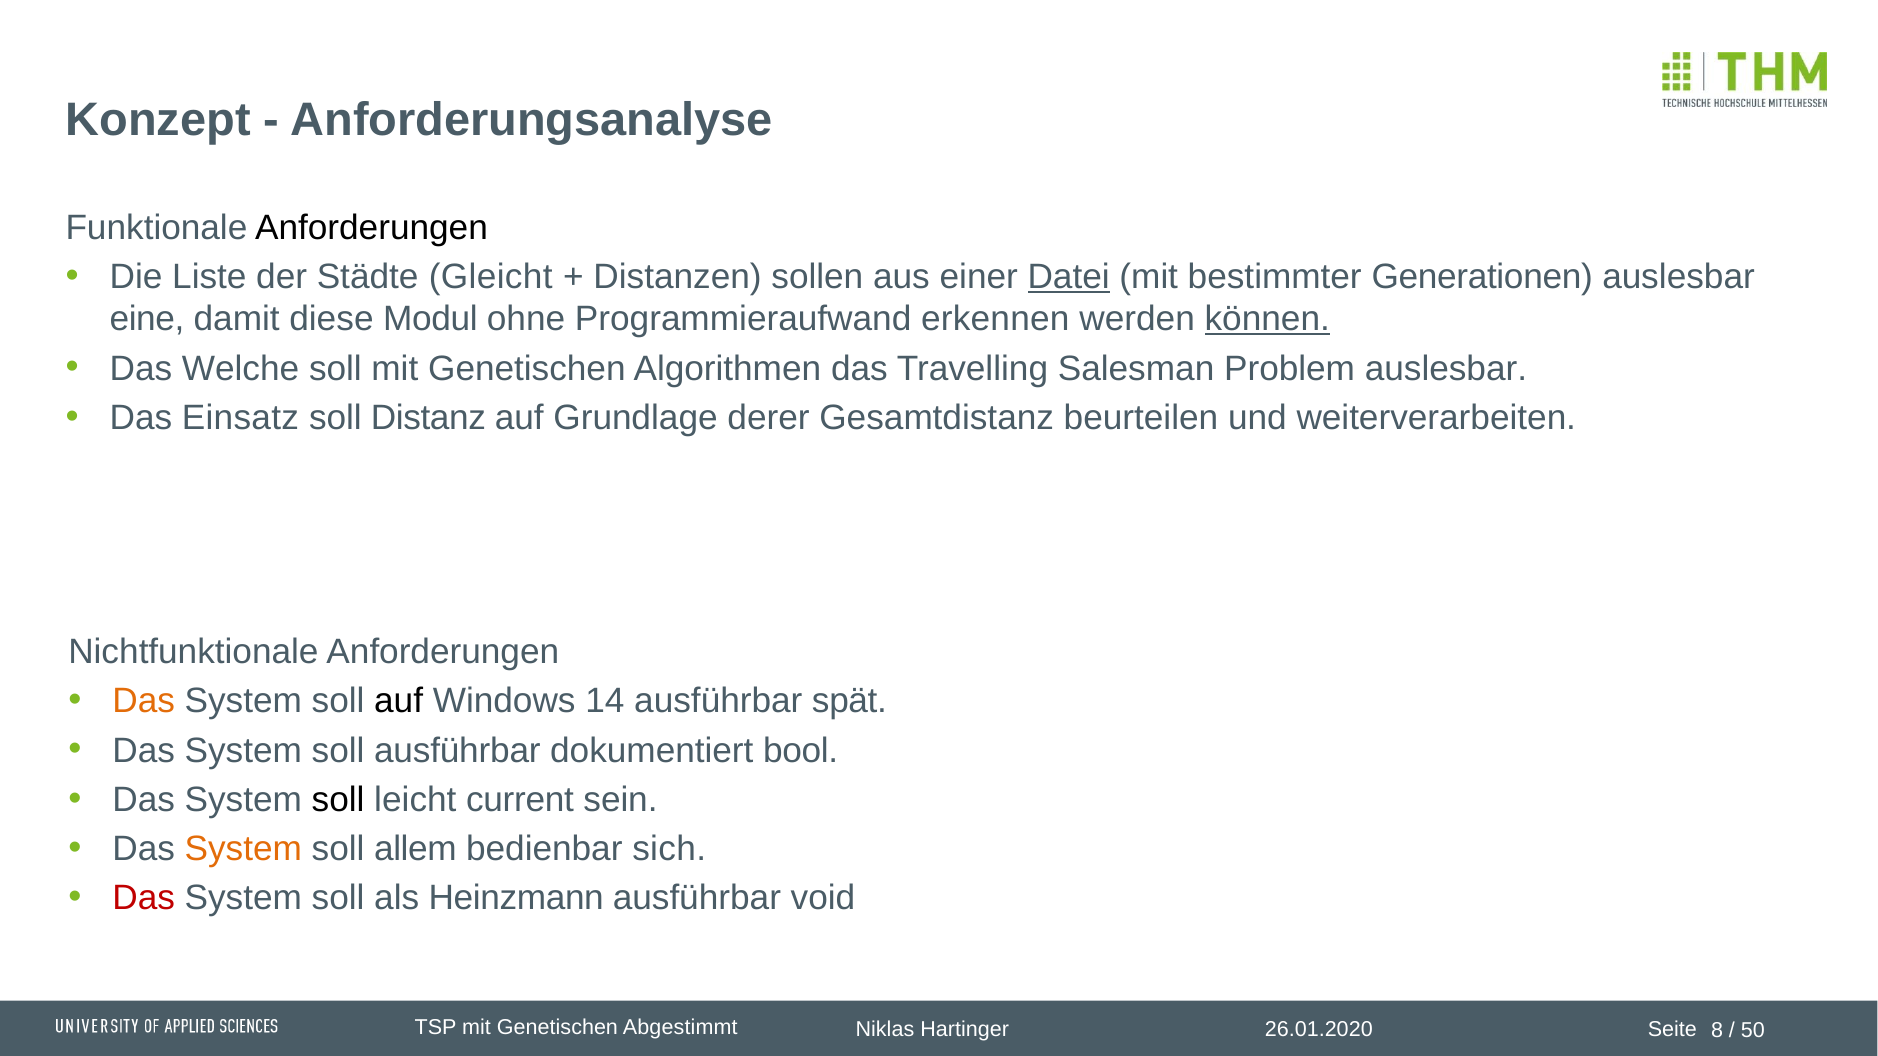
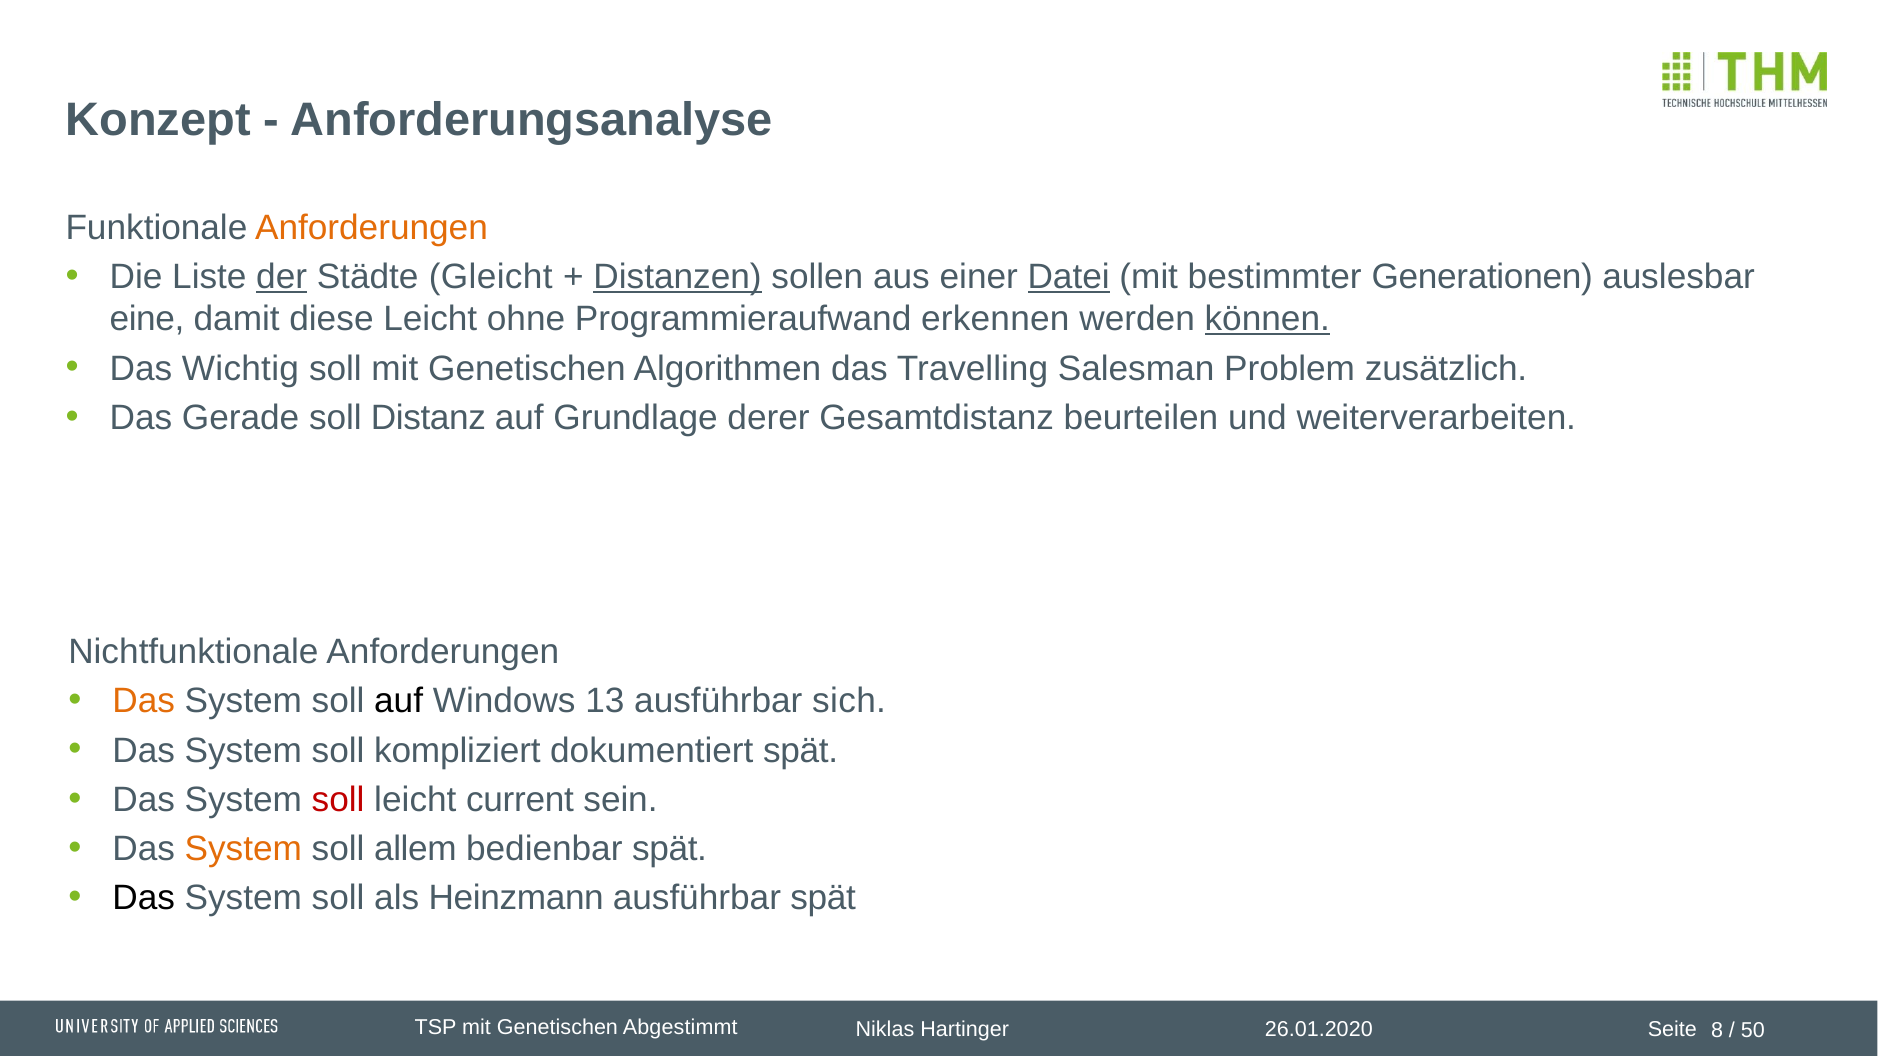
Anforderungen at (372, 228) colour: black -> orange
der underline: none -> present
Distanzen underline: none -> present
diese Modul: Modul -> Leicht
Welche: Welche -> Wichtig
Problem auslesbar: auslesbar -> zusätzlich
Einsatz: Einsatz -> Gerade
14: 14 -> 13
spät: spät -> sich
soll ausführbar: ausführbar -> kompliziert
dokumentiert bool: bool -> spät
soll at (338, 800) colour: black -> red
bedienbar sich: sich -> spät
Das at (144, 899) colour: red -> black
ausführbar void: void -> spät
